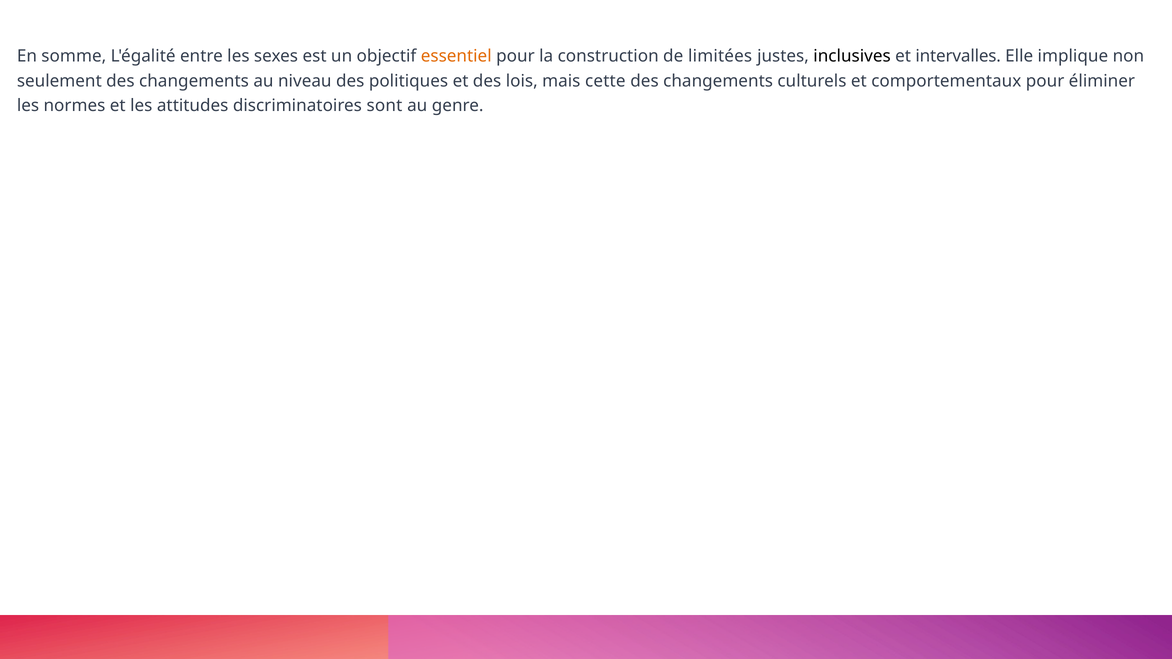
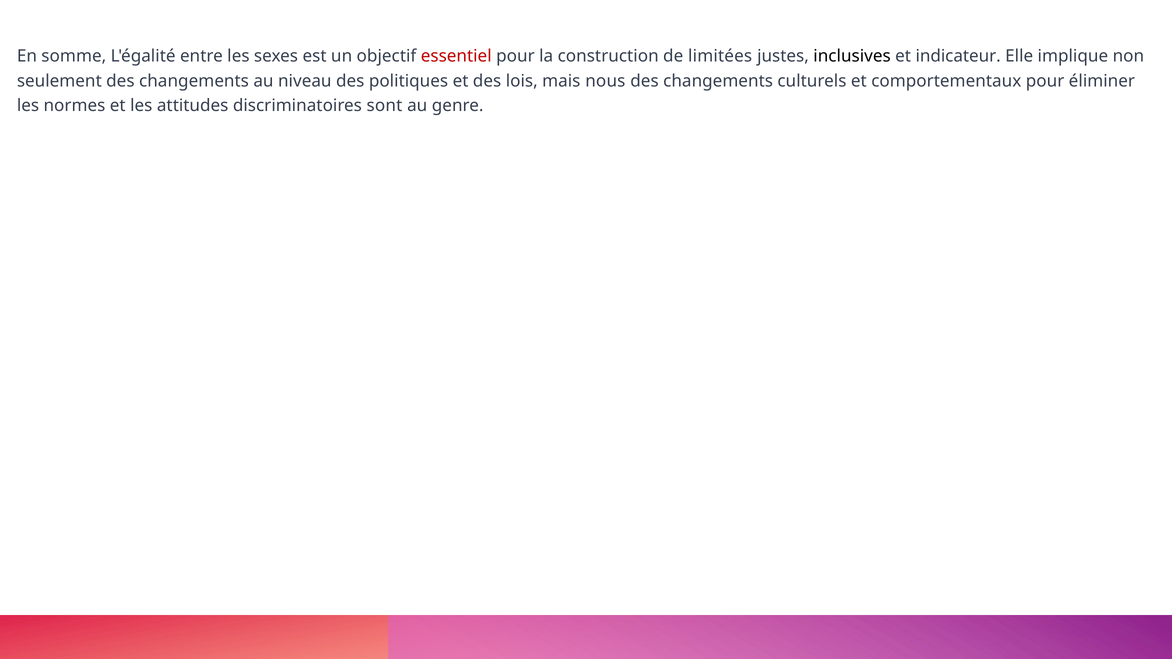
essentiel colour: orange -> red
intervalles: intervalles -> indicateur
cette: cette -> nous
